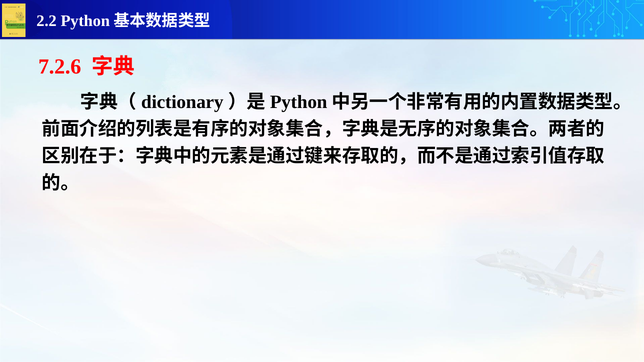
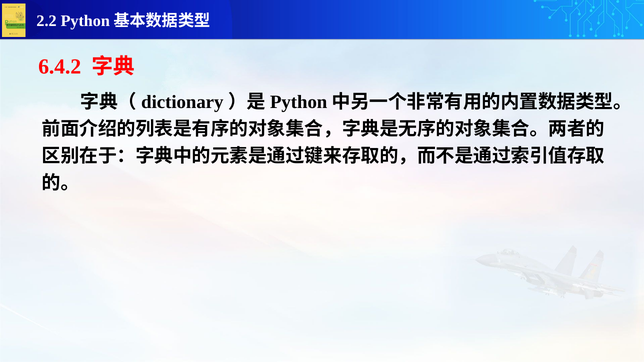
7.2.6: 7.2.6 -> 6.4.2
